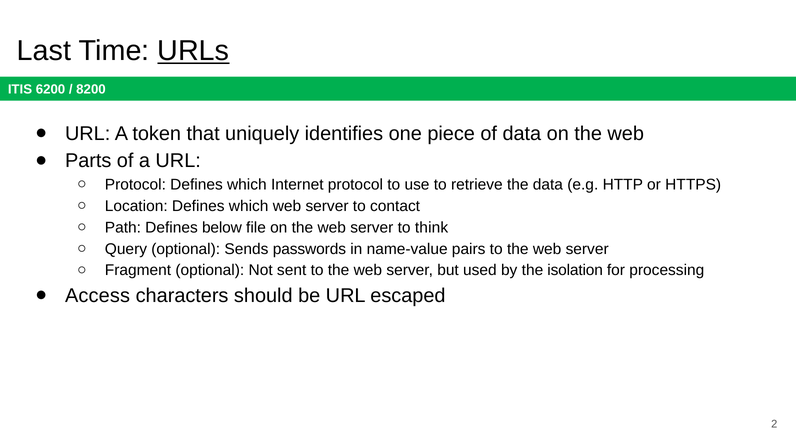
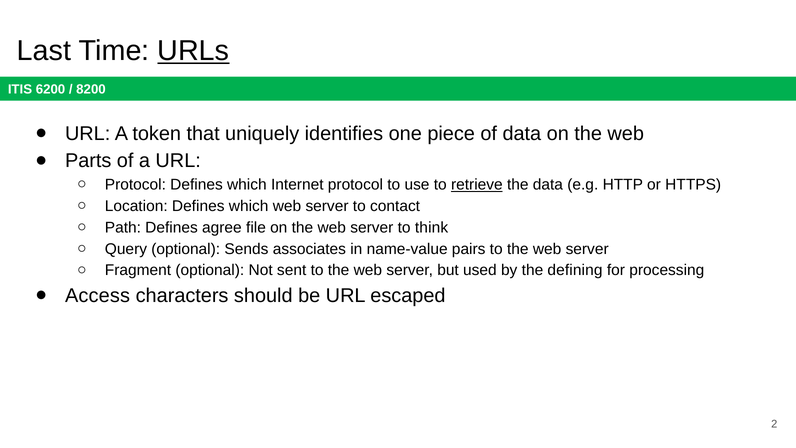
retrieve underline: none -> present
below: below -> agree
passwords: passwords -> associates
isolation: isolation -> defining
